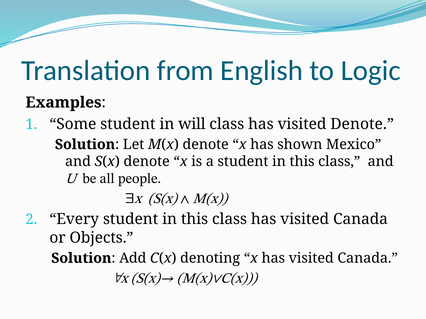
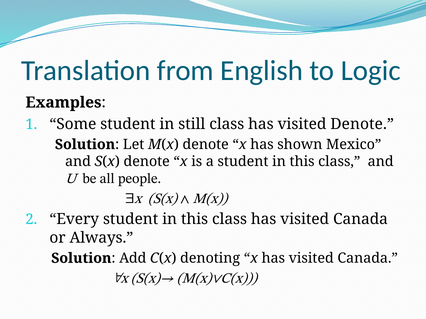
will: will -> still
Objects: Objects -> Always
